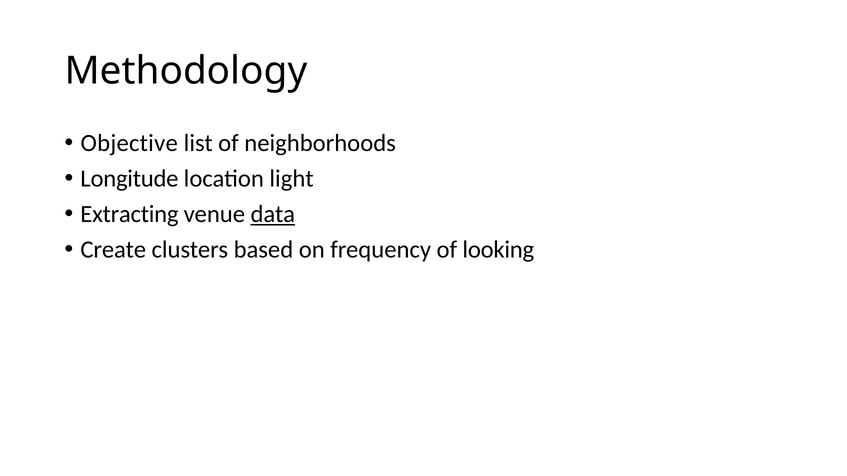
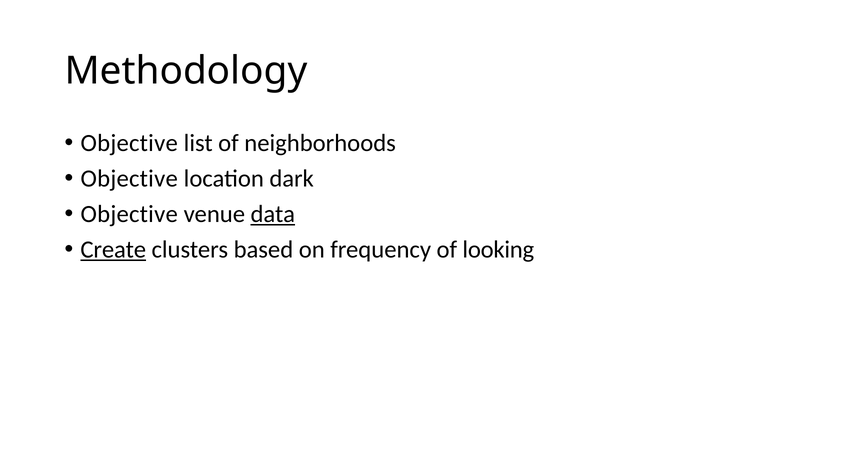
Longitude at (129, 179): Longitude -> Objective
light: light -> dark
Extracting at (129, 214): Extracting -> Objective
Create underline: none -> present
